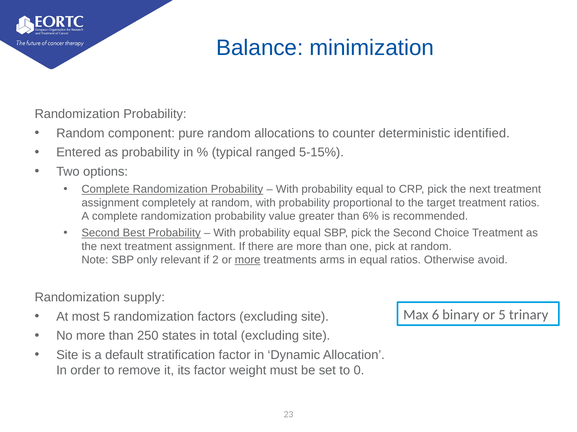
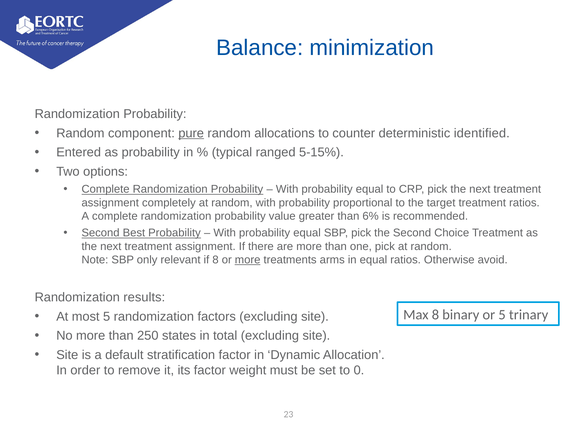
pure underline: none -> present
if 2: 2 -> 8
supply: supply -> results
Max 6: 6 -> 8
